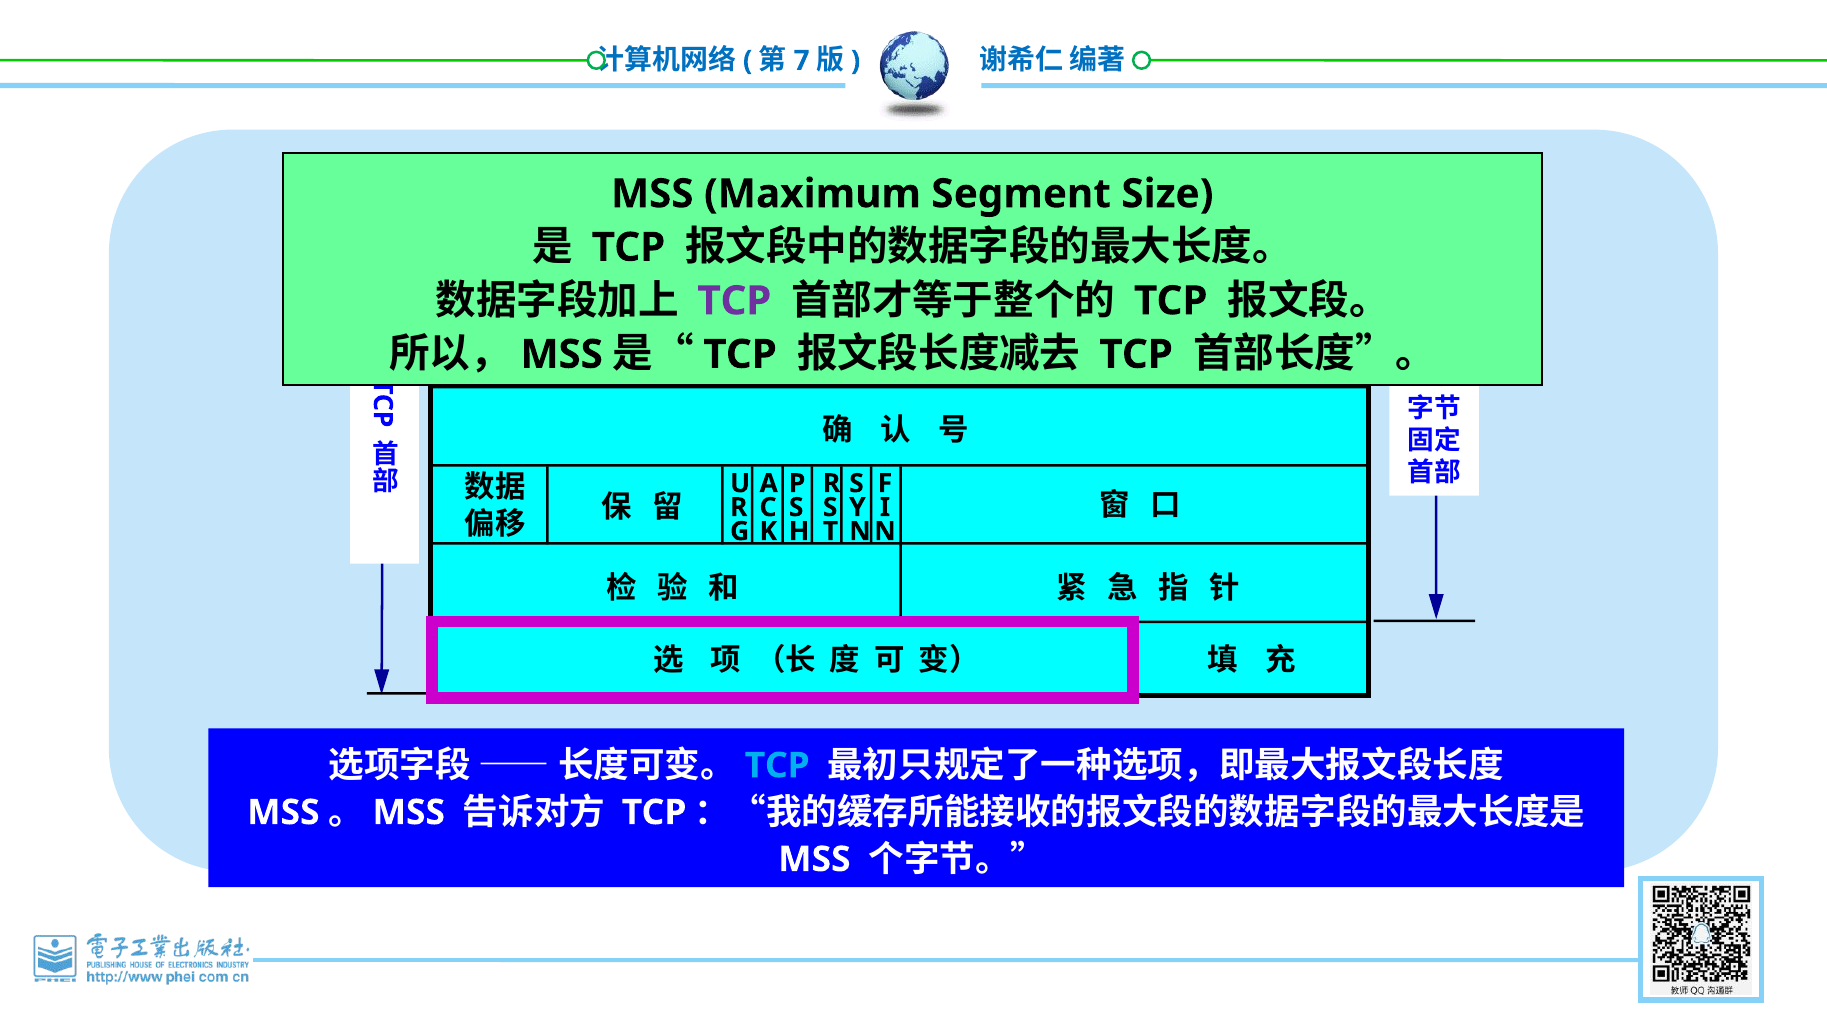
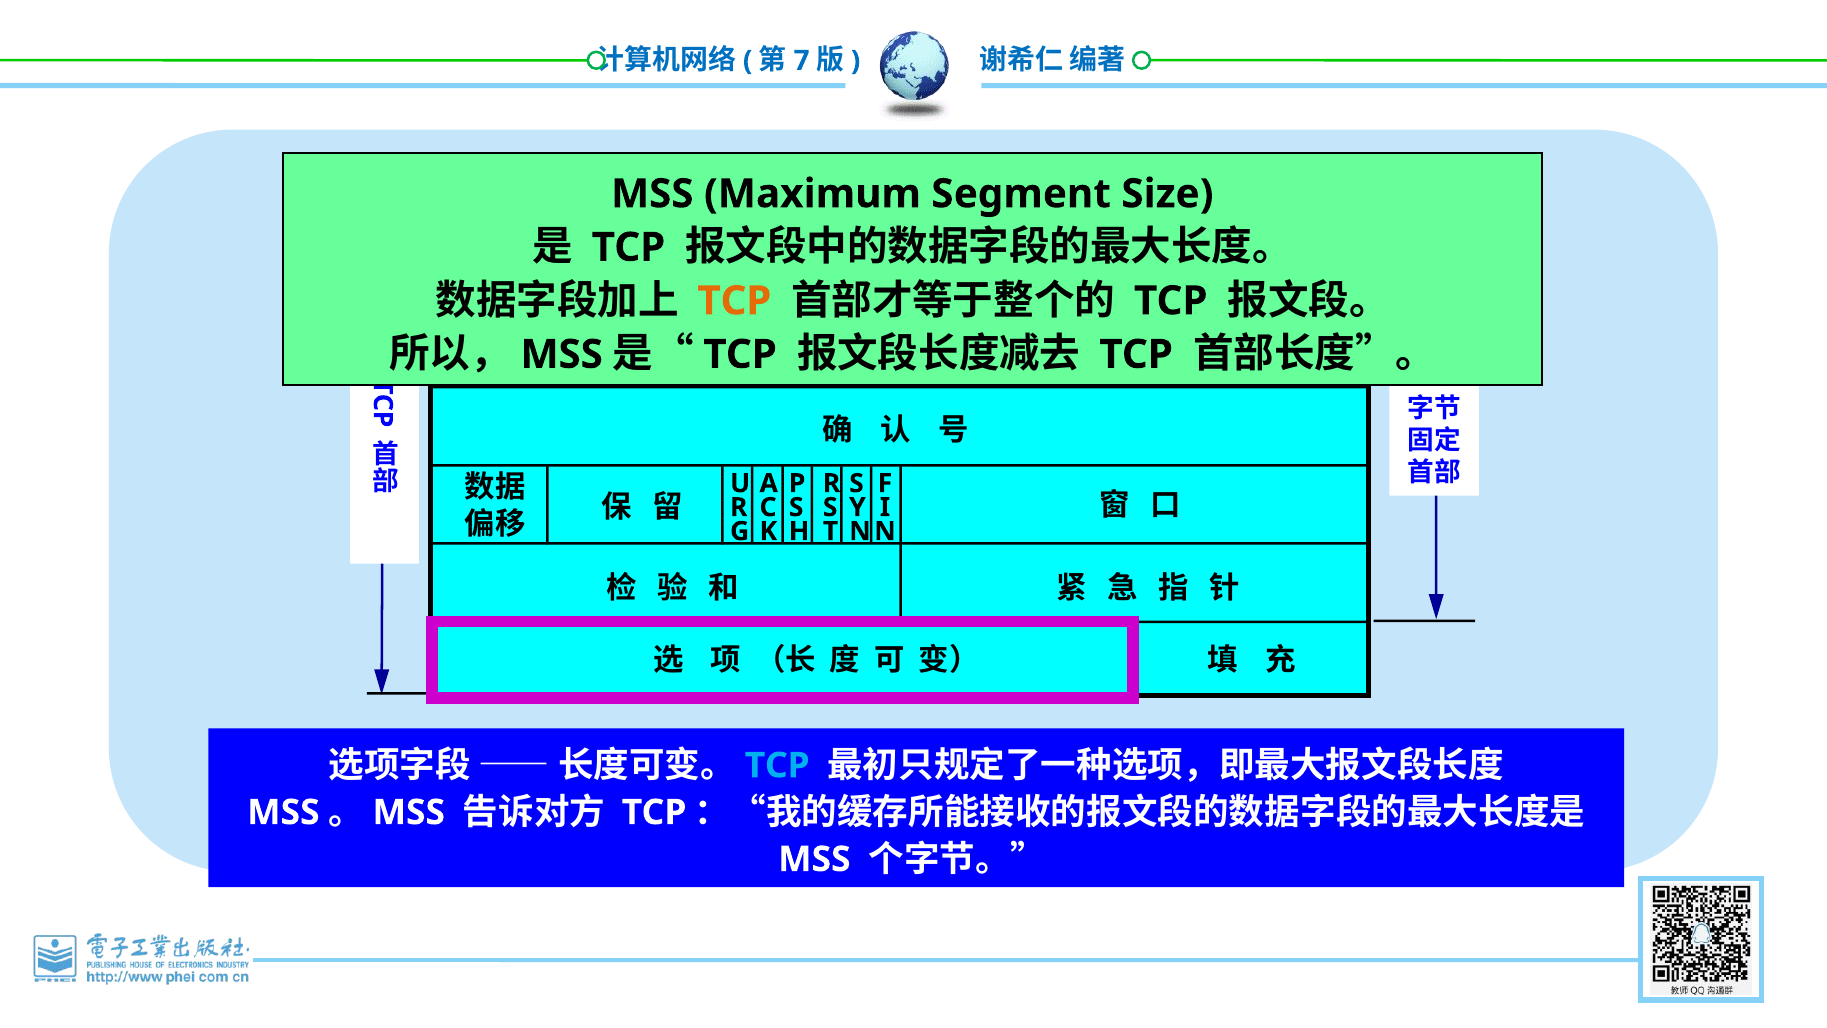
TCP at (734, 301) colour: purple -> orange
